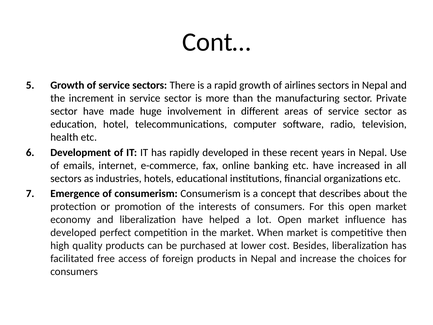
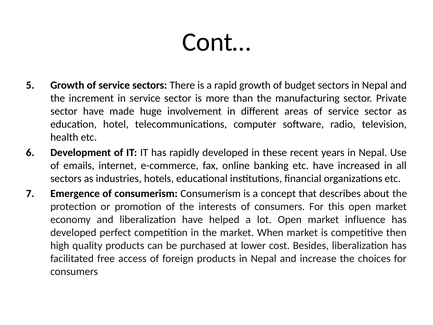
airlines: airlines -> budget
